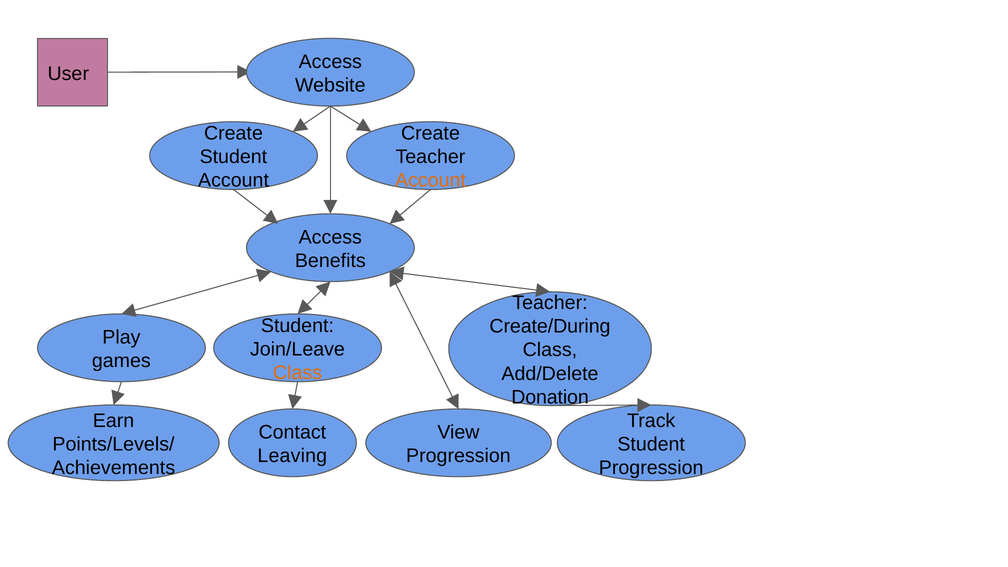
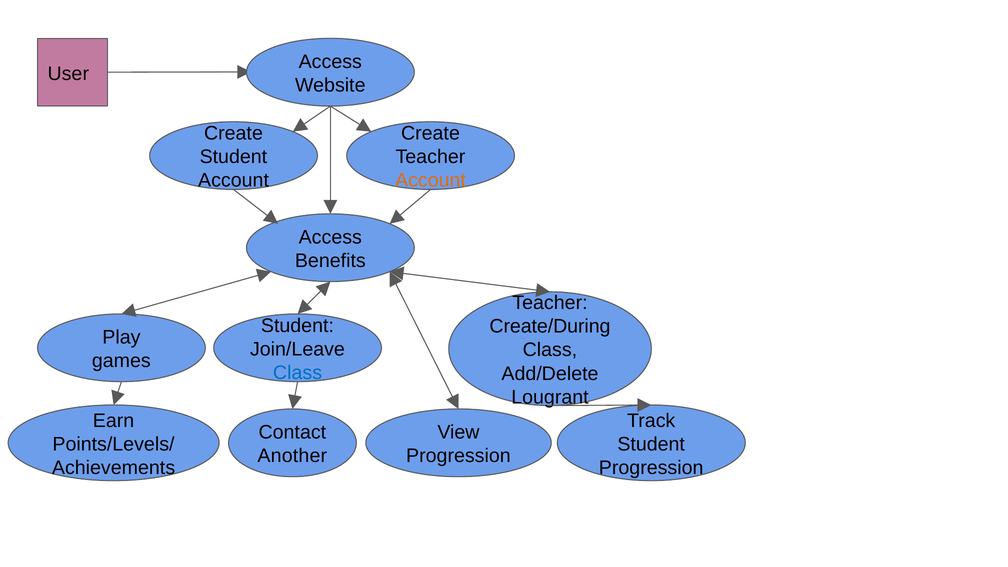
Class at (298, 373) colour: orange -> blue
Donation: Donation -> Lougrant
Leaving: Leaving -> Another
